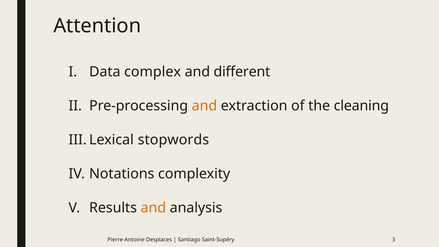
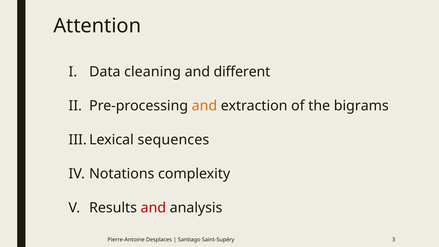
complex: complex -> cleaning
cleaning: cleaning -> bigrams
stopwords: stopwords -> sequences
and at (153, 208) colour: orange -> red
